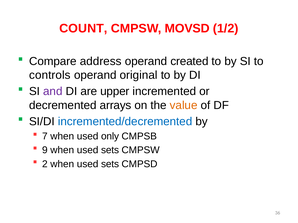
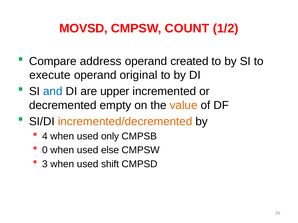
COUNT: COUNT -> MOVSD
MOVSD: MOVSD -> COUNT
controls: controls -> execute
and colour: purple -> blue
arrays: arrays -> empty
incremented/decremented colour: blue -> orange
7: 7 -> 4
9: 9 -> 0
sets at (110, 150): sets -> else
2: 2 -> 3
sets at (110, 164): sets -> shift
